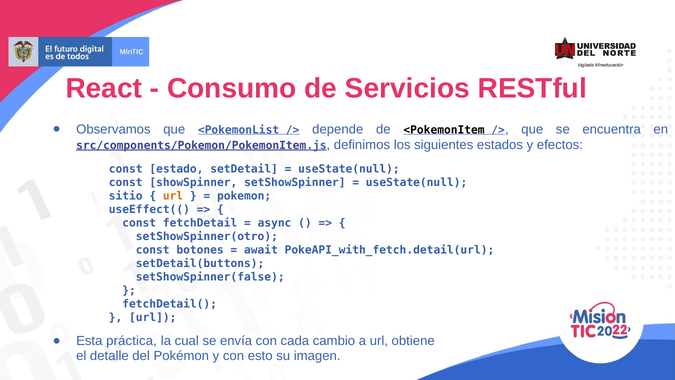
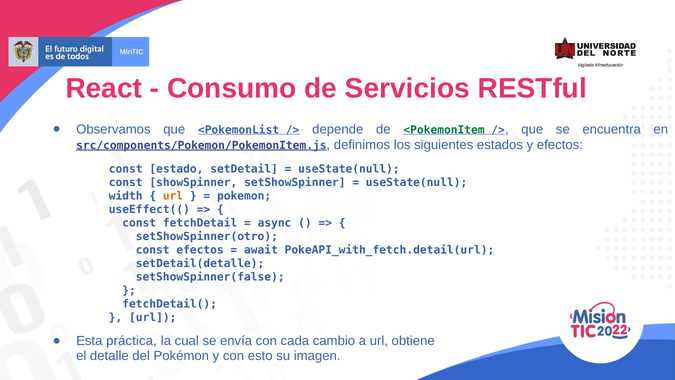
<PokemonItem colour: black -> green
sitio: sitio -> width
const botones: botones -> efectos
setDetail(buttons: setDetail(buttons -> setDetail(detalle
